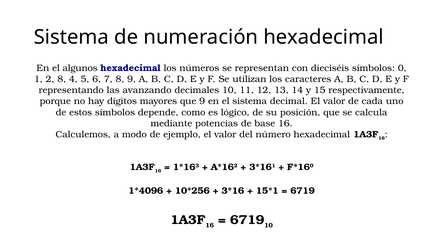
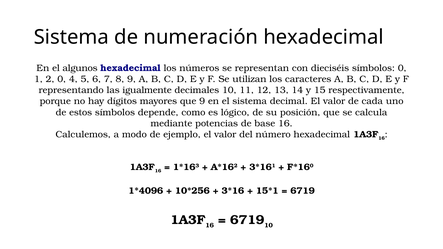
2 8: 8 -> 0
avanzando: avanzando -> igualmente
